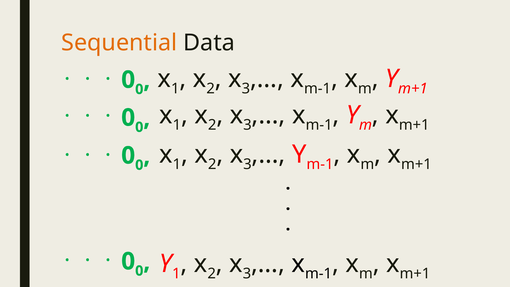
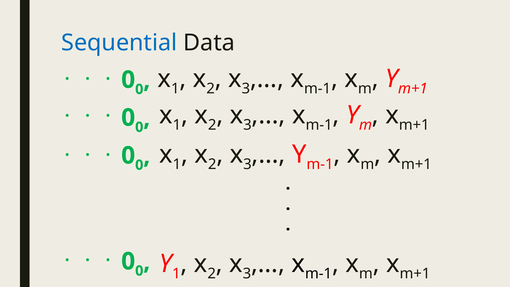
Sequential colour: orange -> blue
